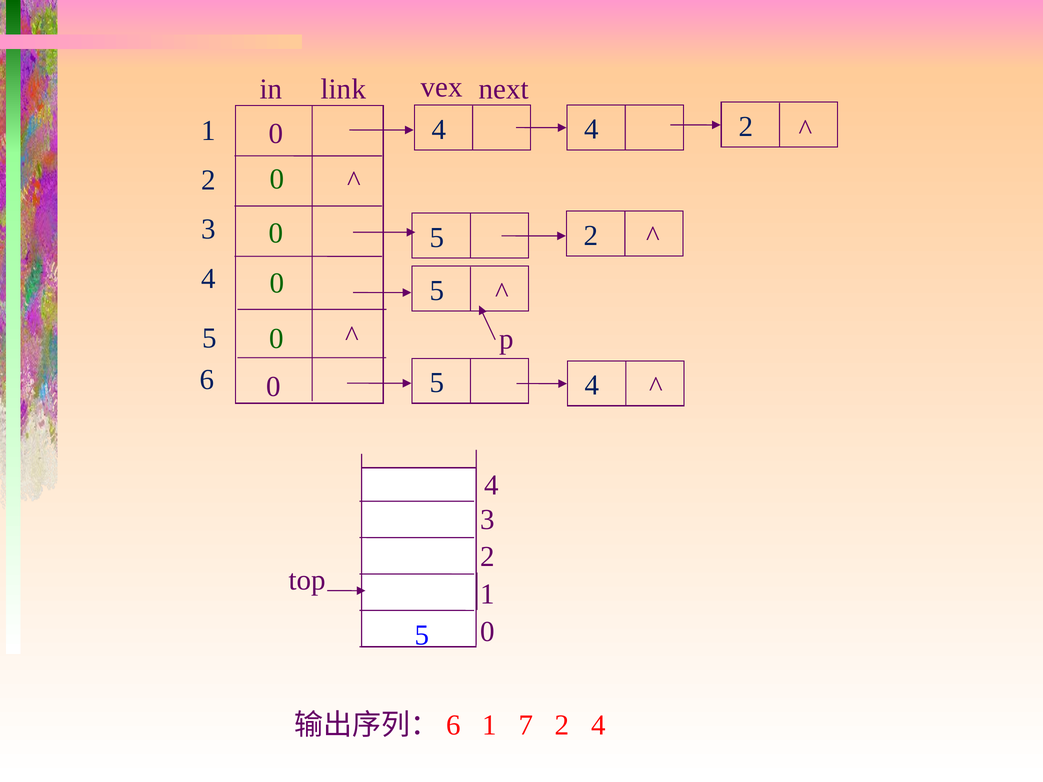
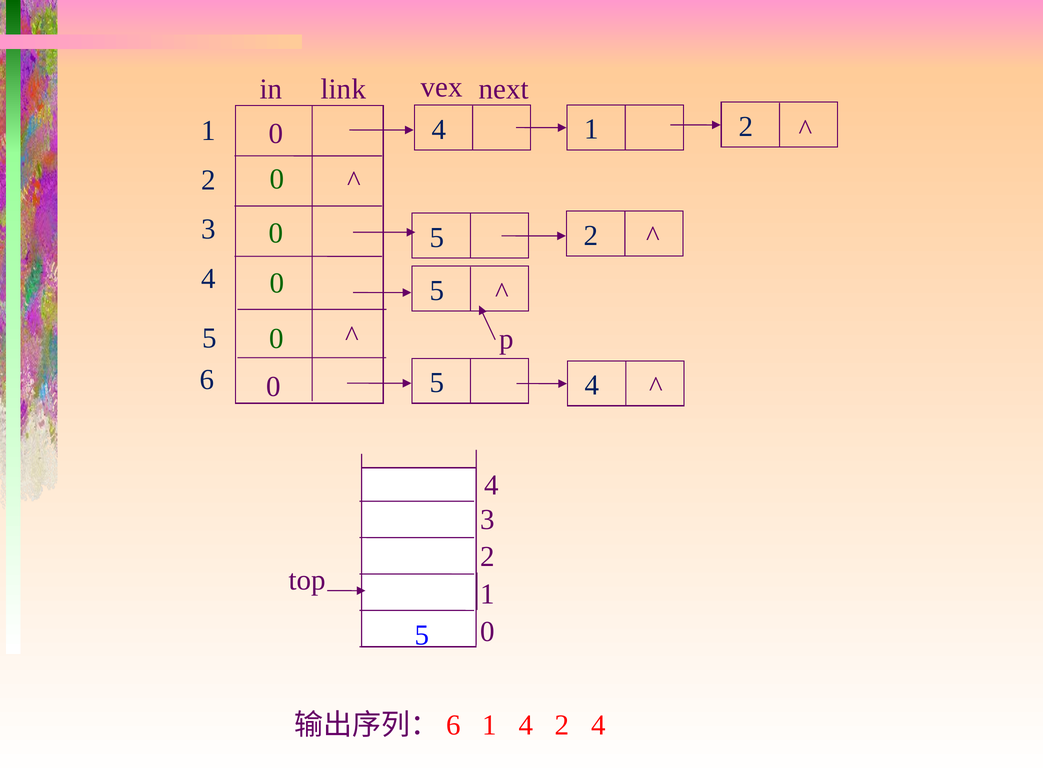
4 4: 4 -> 1
1 7: 7 -> 4
